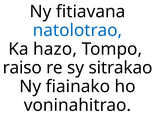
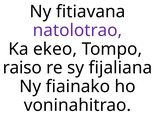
natolotrao colour: blue -> purple
hazo: hazo -> ekeo
sitrakao: sitrakao -> fijaliana
